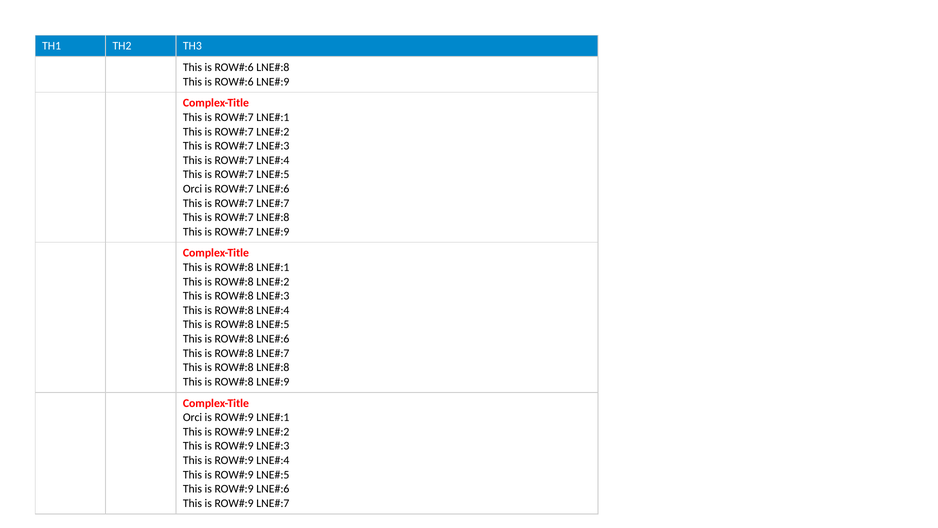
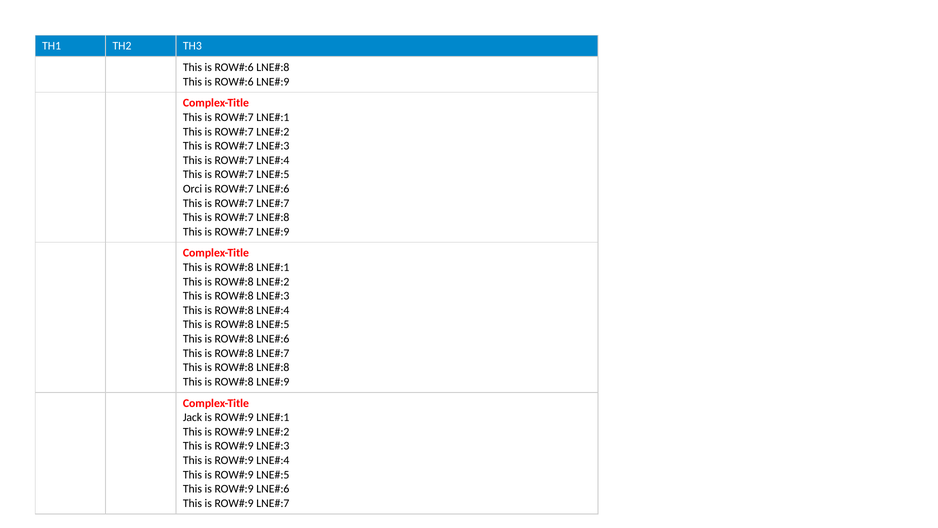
Orci at (193, 417): Orci -> Jack
